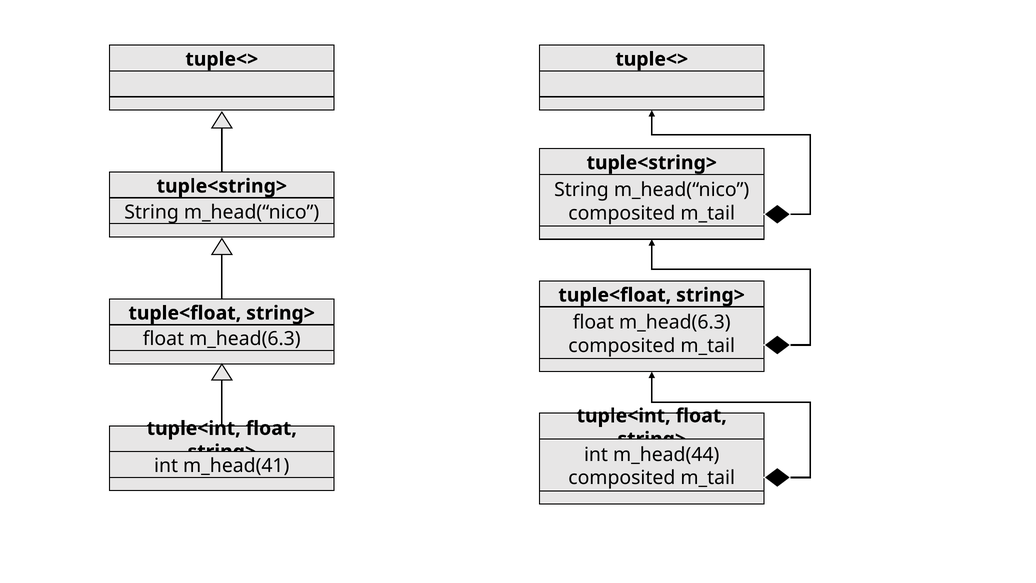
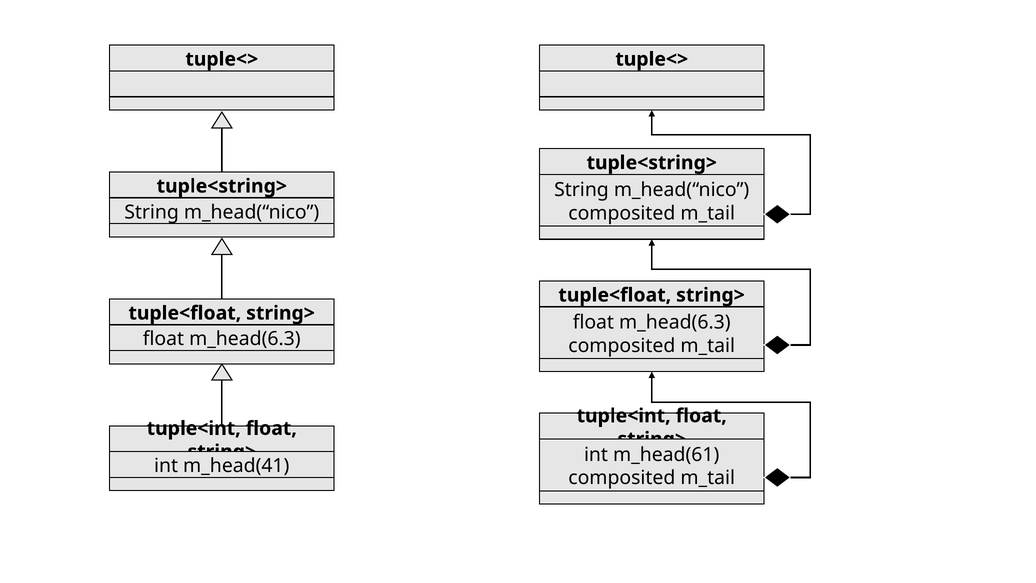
m_head(44: m_head(44 -> m_head(61
